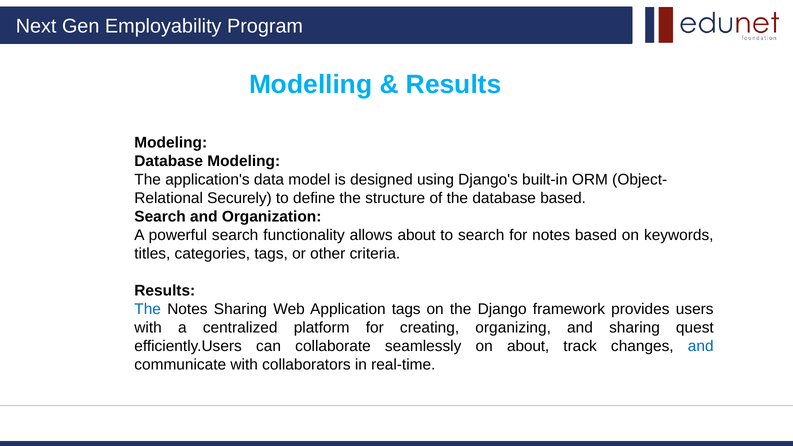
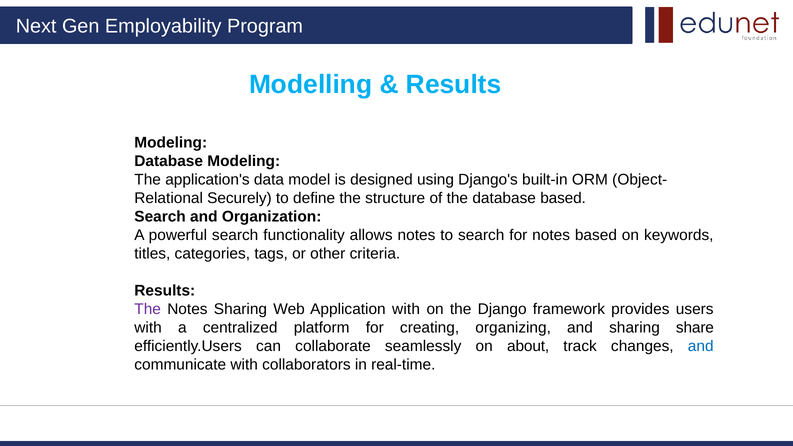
allows about: about -> notes
The at (148, 309) colour: blue -> purple
Application tags: tags -> with
quest: quest -> share
